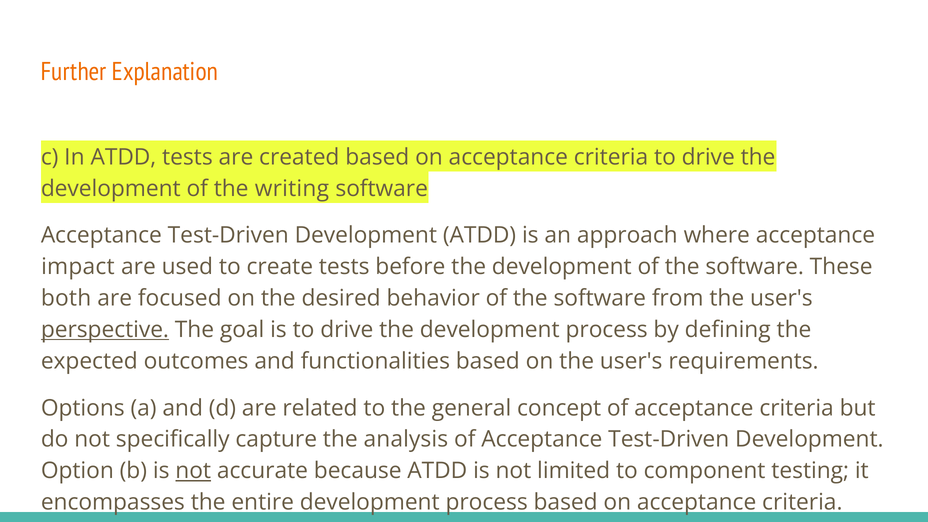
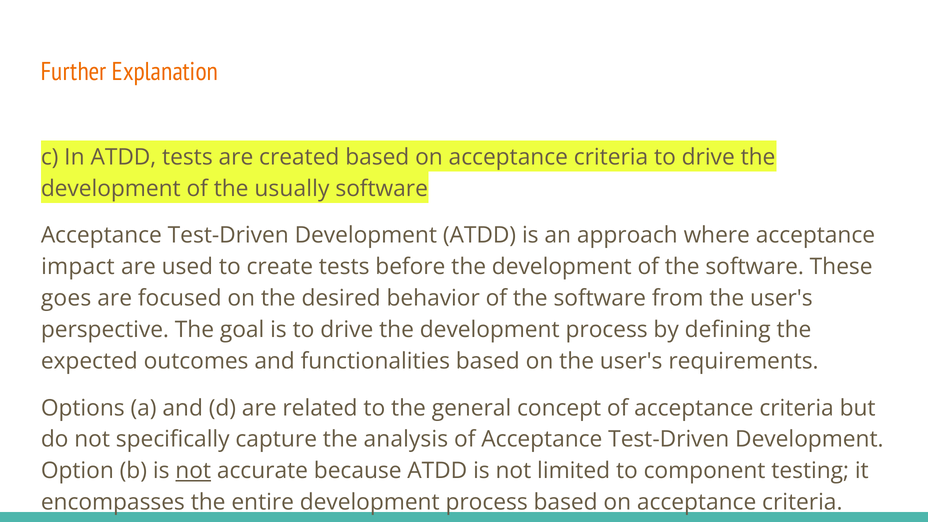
writing: writing -> usually
both: both -> goes
perspective underline: present -> none
